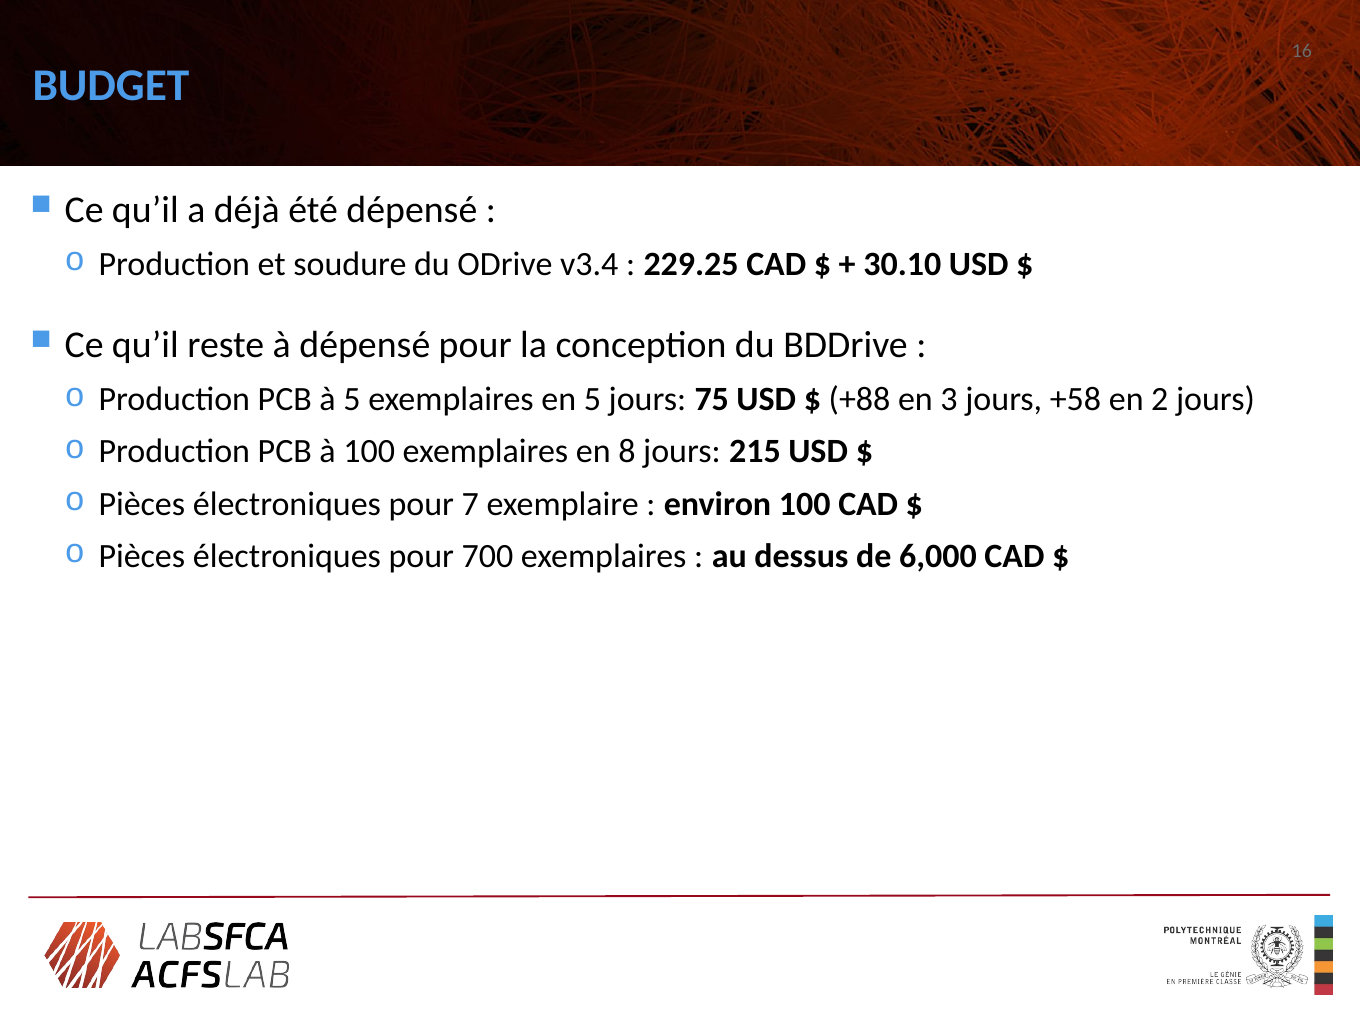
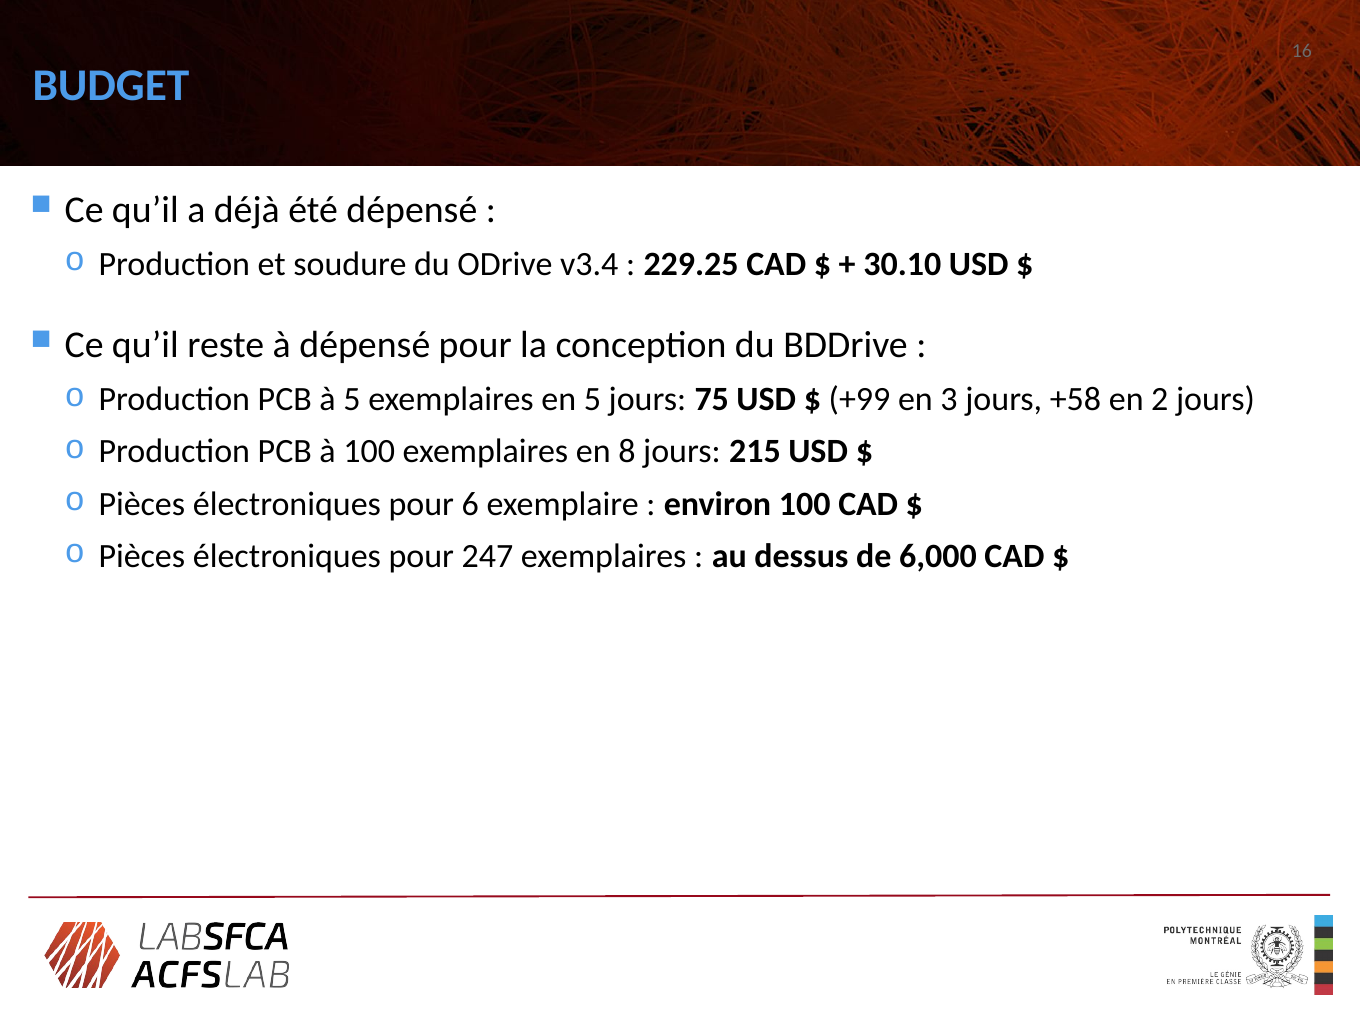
+88: +88 -> +99
7: 7 -> 6
700: 700 -> 247
